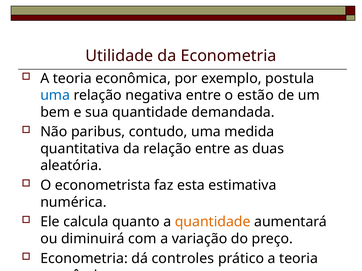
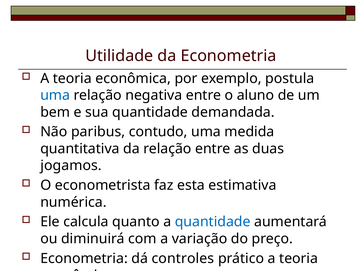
estão: estão -> aluno
aleatória: aleatória -> jogamos
quantidade at (213, 222) colour: orange -> blue
